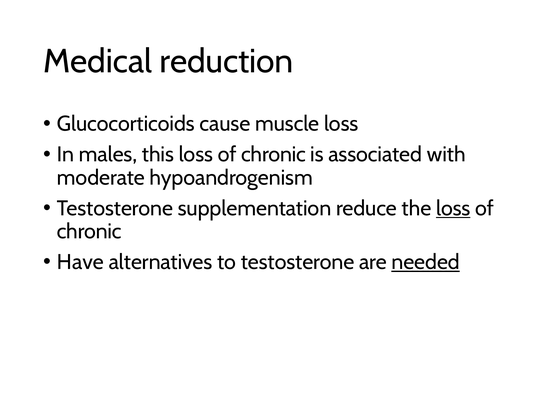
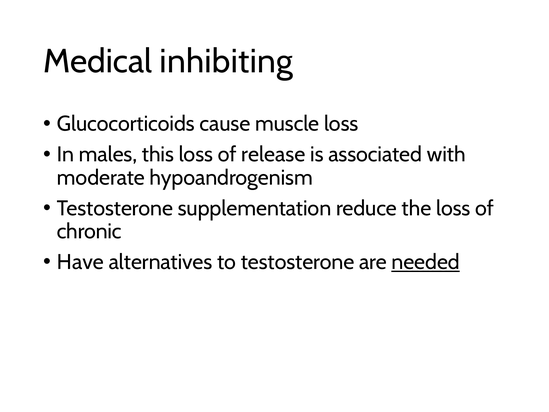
reduction: reduction -> inhibiting
this loss of chronic: chronic -> release
loss at (453, 208) underline: present -> none
